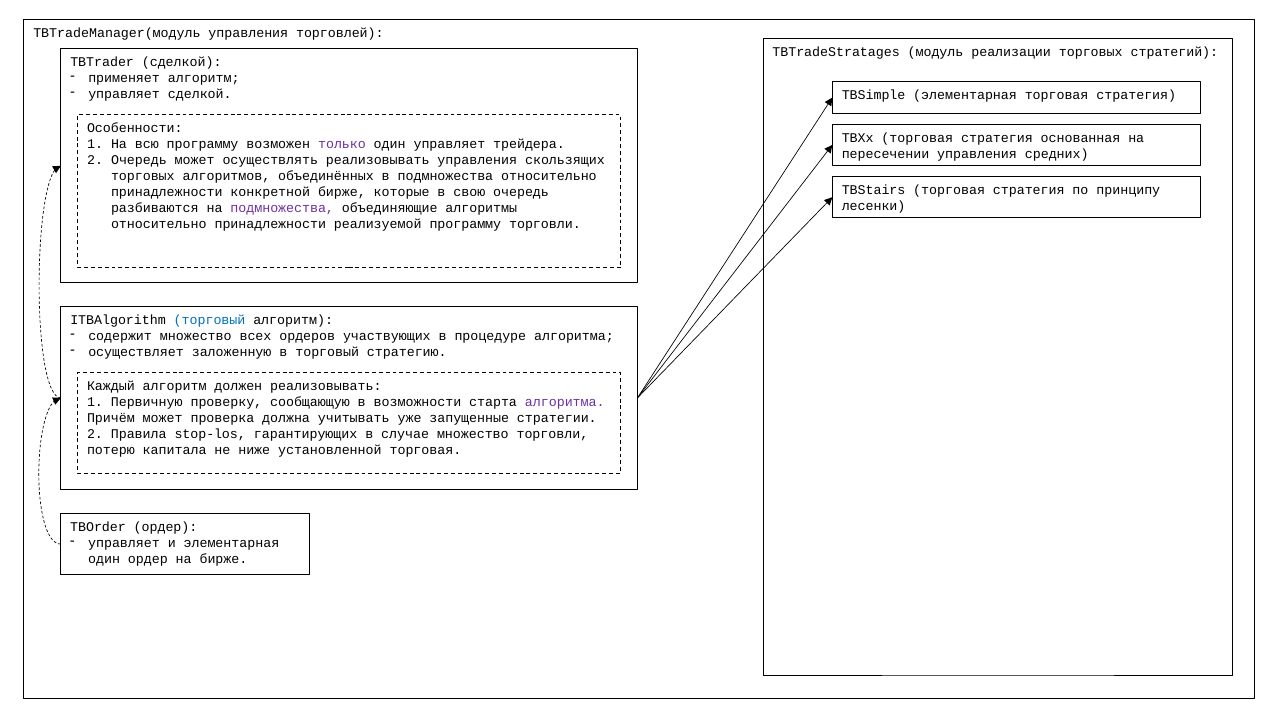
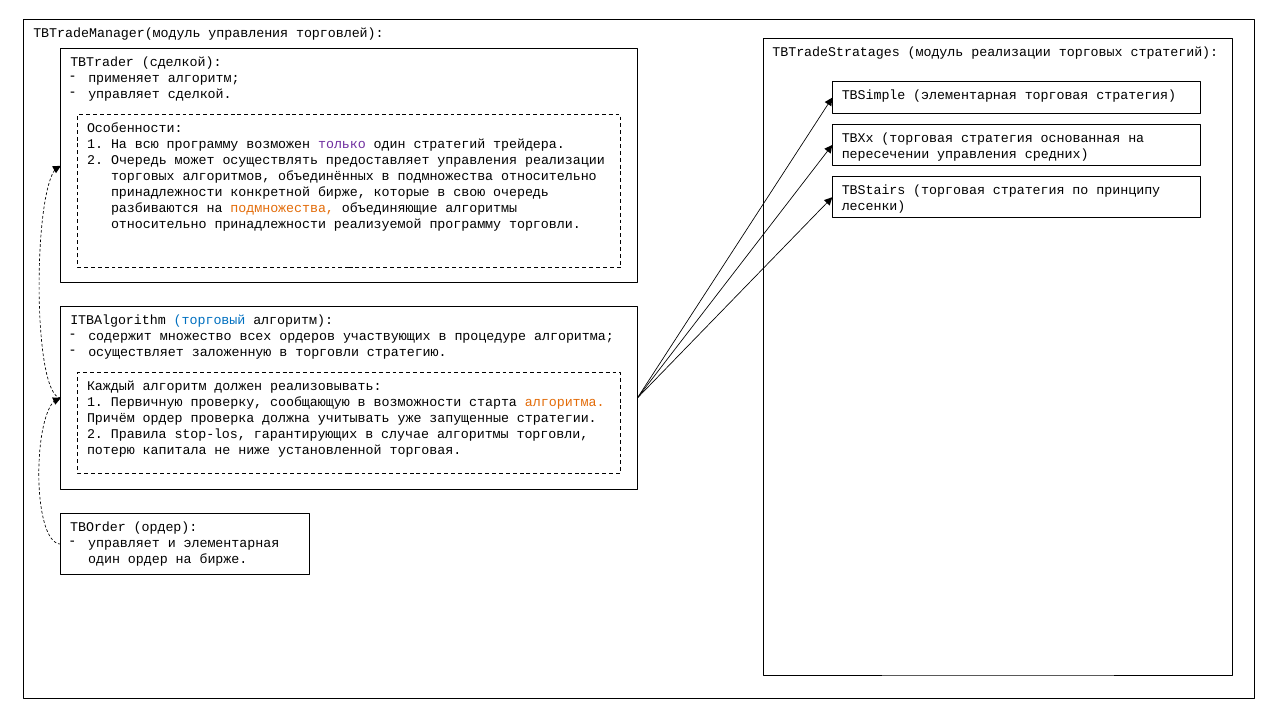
один управляет: управляет -> стратегий
осуществлять реализовывать: реализовывать -> предоставляет
управления скользящих: скользящих -> реализации
подмножества at (282, 209) colour: purple -> orange
в торговый: торговый -> торговли
алгоритма at (565, 402) colour: purple -> orange
Причём может: может -> ордер
случае множество: множество -> алгоритмы
